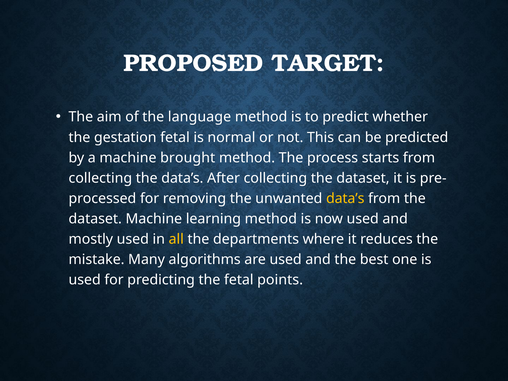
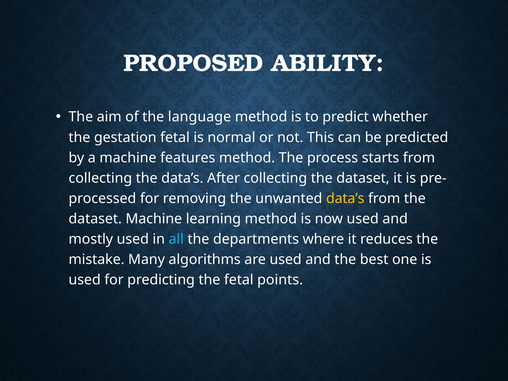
TARGET: TARGET -> ABILITY
brought: brought -> features
all colour: yellow -> light blue
